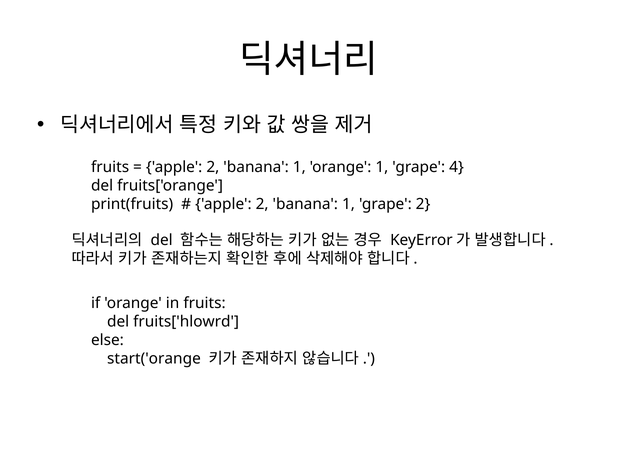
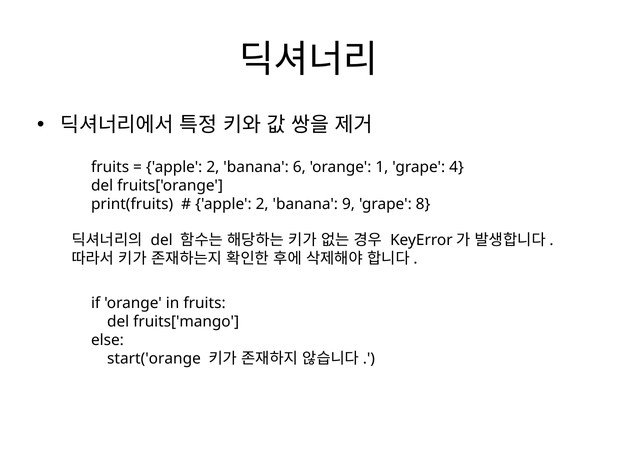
1 at (299, 167): 1 -> 6
1 at (349, 204): 1 -> 9
grape 2: 2 -> 8
fruits['hlowrd: fruits['hlowrd -> fruits['mango
